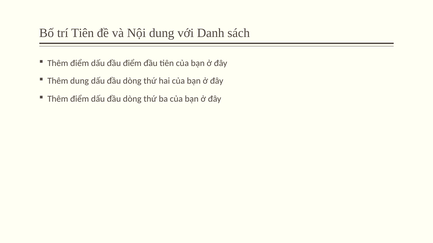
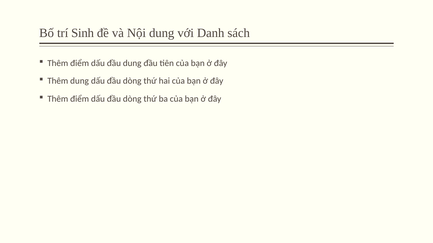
trí Tiên: Tiên -> Sinh
đầu điểm: điểm -> dung
